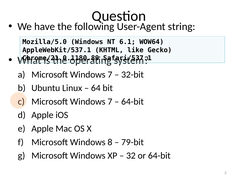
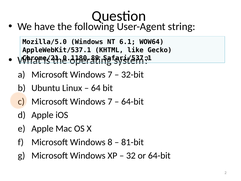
79-bit: 79-bit -> 81-bit
